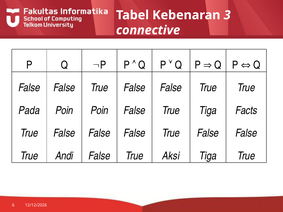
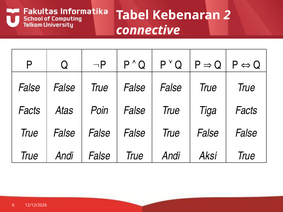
3: 3 -> 2
Pada at (29, 111): Pada -> Facts
Poin at (64, 111): Poin -> Atas
Aksi at (171, 156): Aksi -> Andi
Tiga at (208, 156): Tiga -> Aksi
